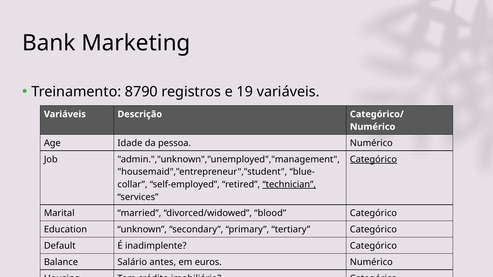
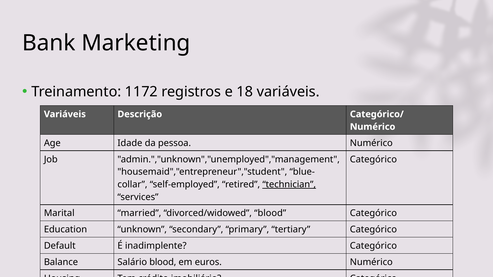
8790: 8790 -> 1172
19: 19 -> 18
Categórico at (373, 159) underline: present -> none
Salário antes: antes -> blood
